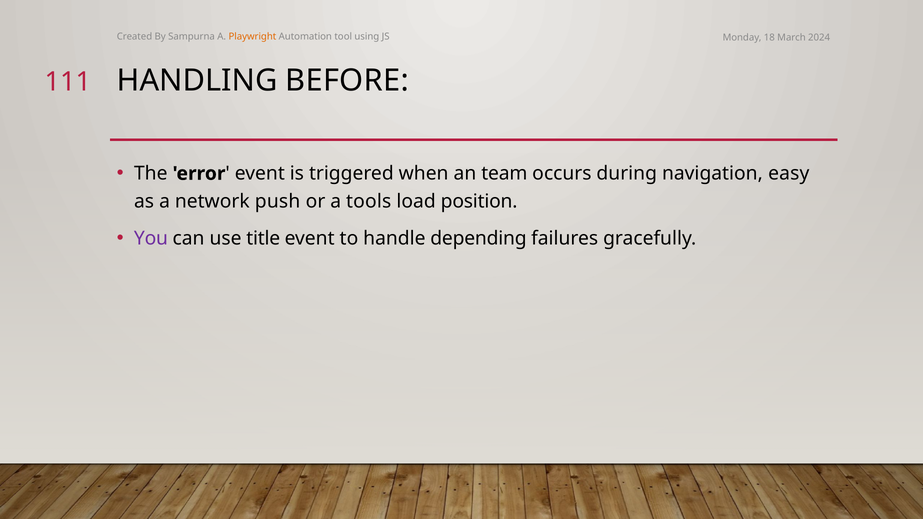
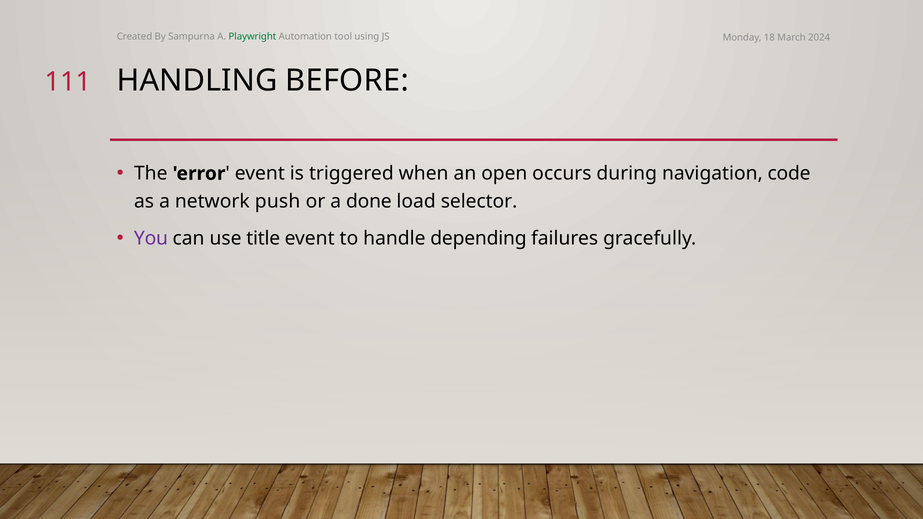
Playwright colour: orange -> green
team: team -> open
easy: easy -> code
tools: tools -> done
position: position -> selector
